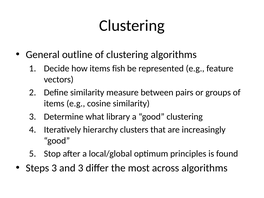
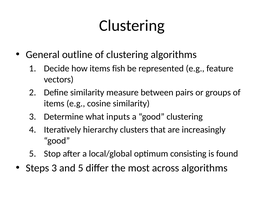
library: library -> inputs
principles: principles -> consisting
and 3: 3 -> 5
